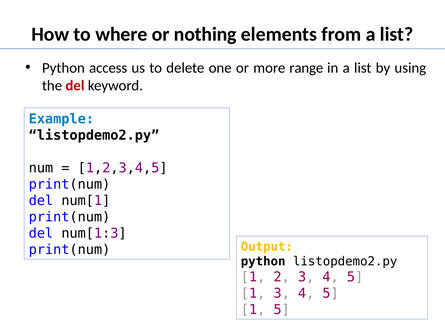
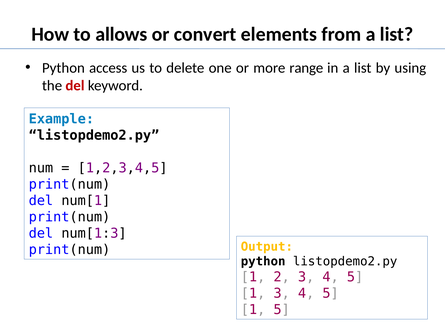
where: where -> allows
nothing: nothing -> convert
